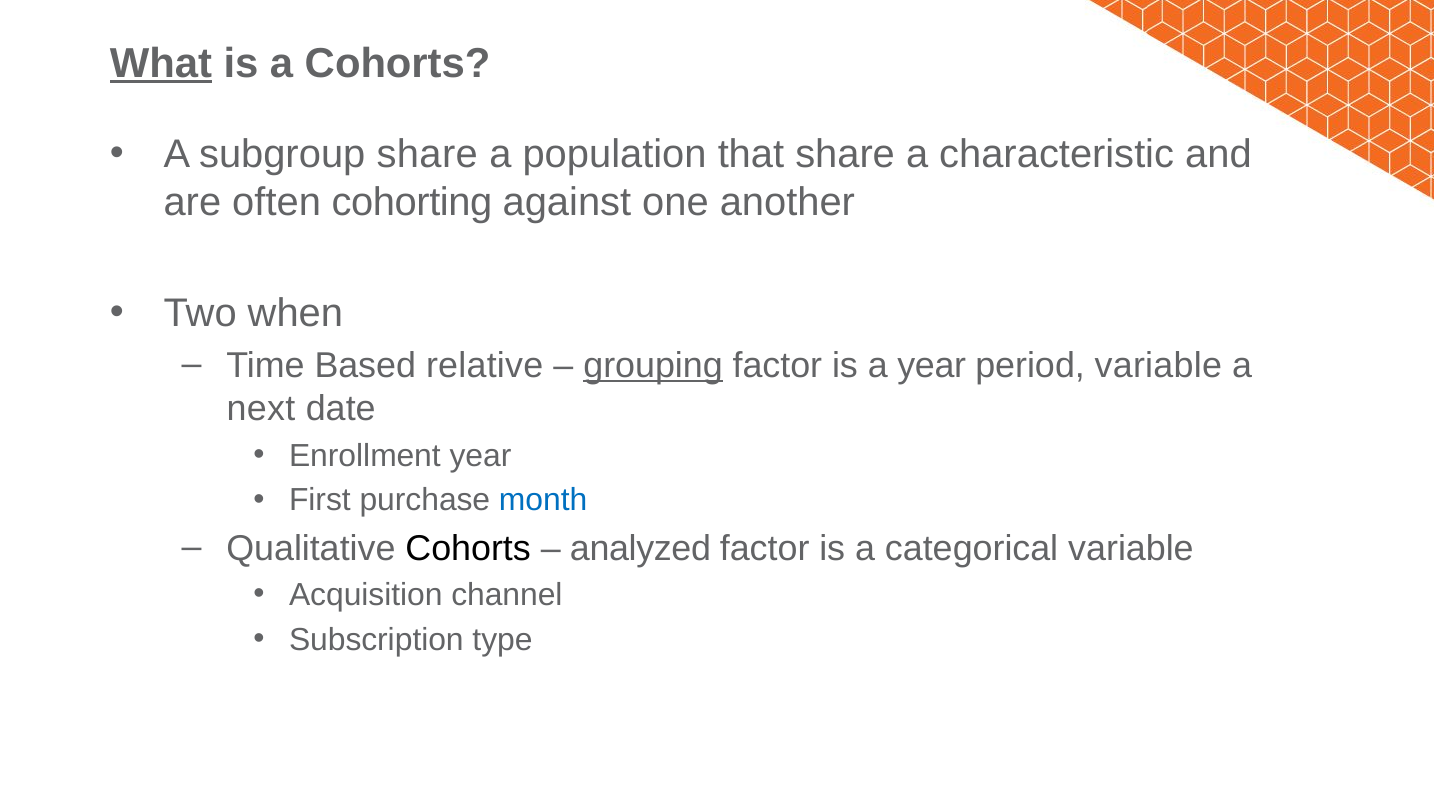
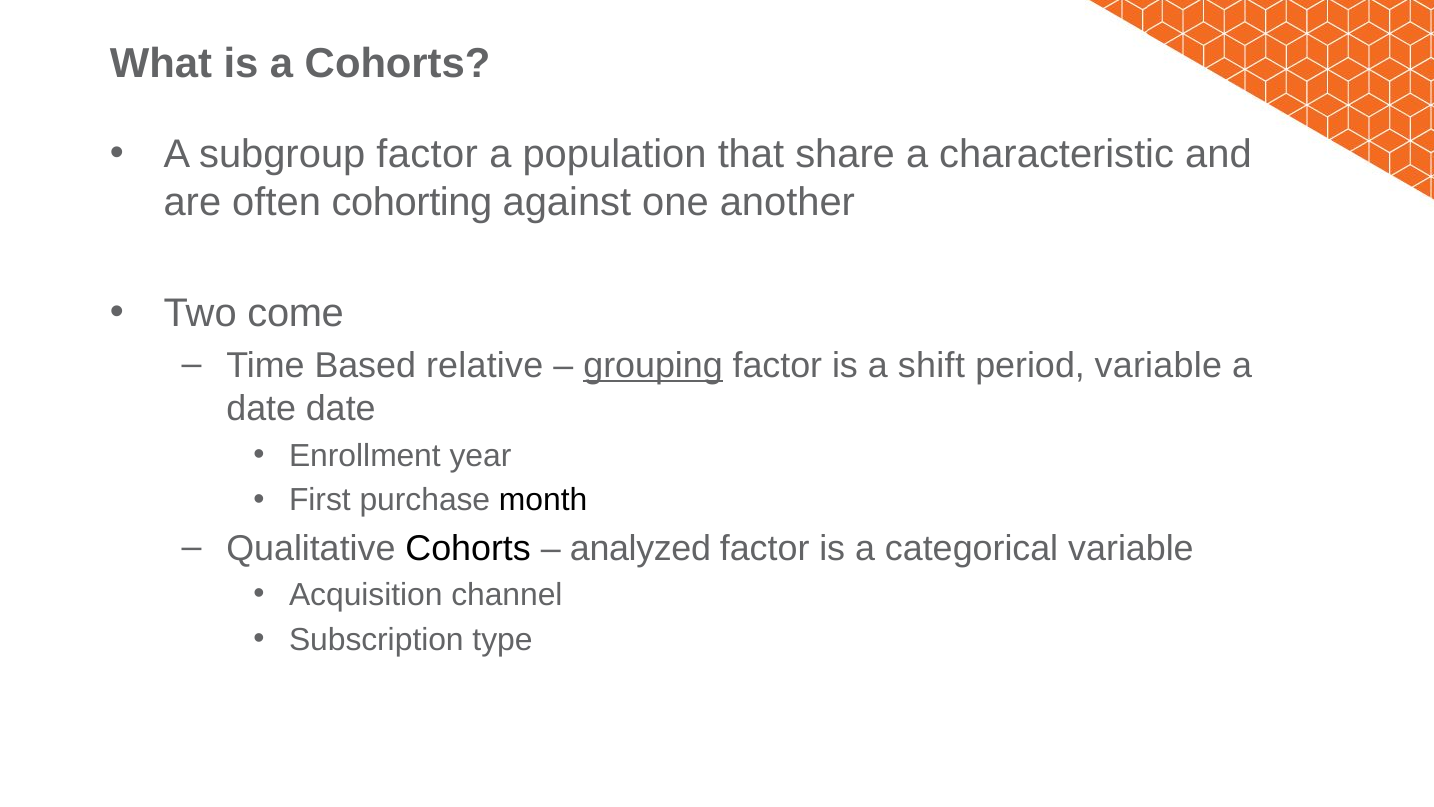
What underline: present -> none
subgroup share: share -> factor
when: when -> come
a year: year -> shift
next at (261, 409): next -> date
month colour: blue -> black
